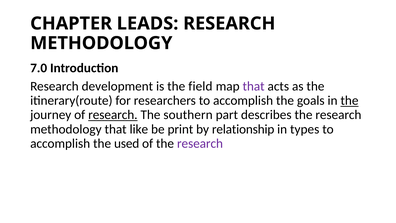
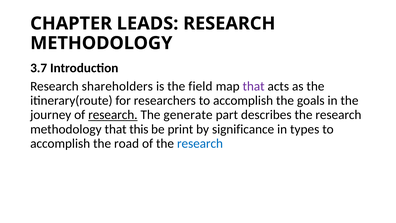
7.0: 7.0 -> 3.7
development: development -> shareholders
the at (349, 100) underline: present -> none
southern: southern -> generate
like: like -> this
relationship: relationship -> significance
used: used -> road
research at (200, 143) colour: purple -> blue
